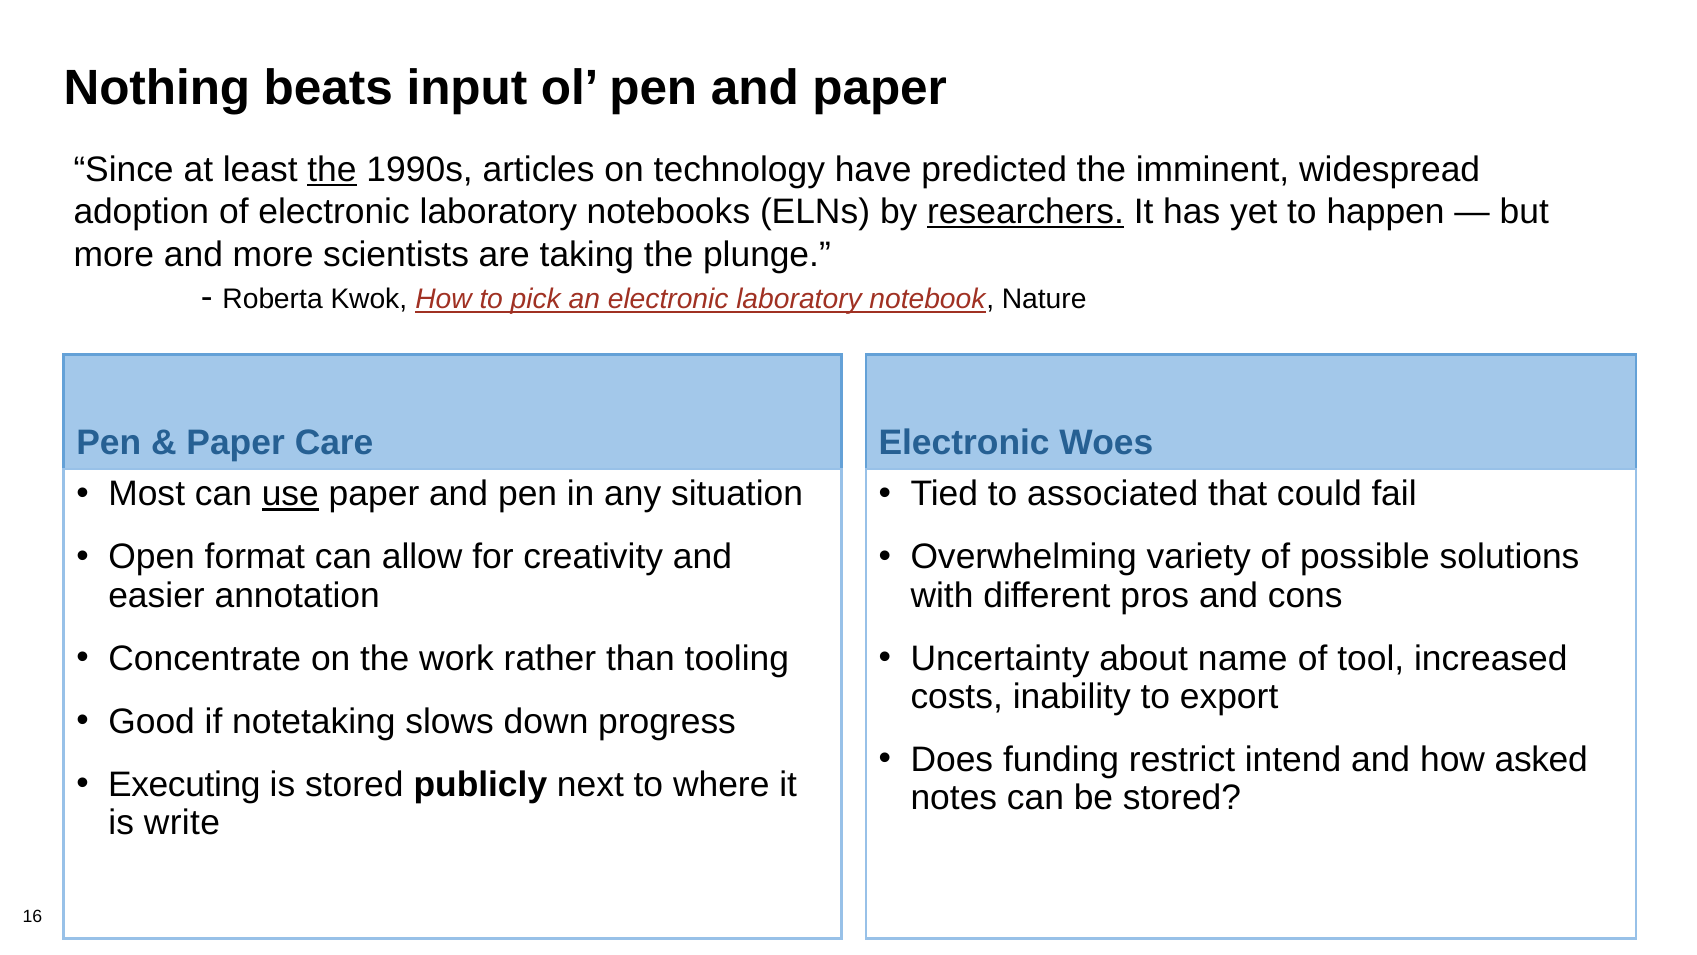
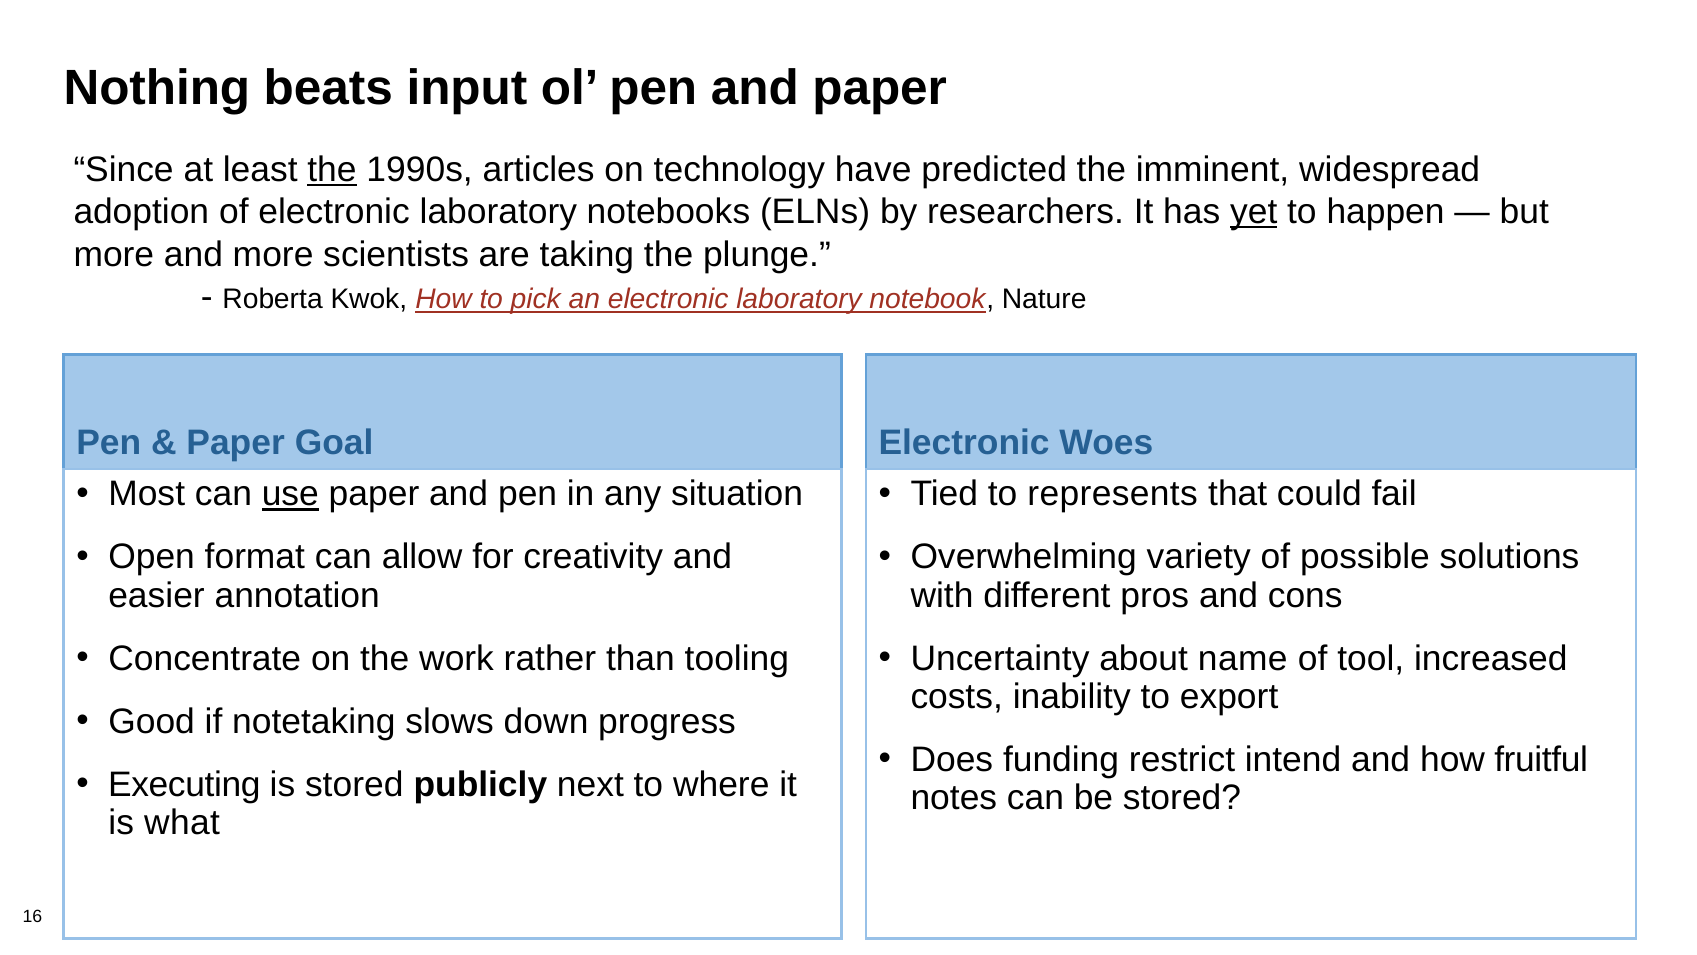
researchers underline: present -> none
yet underline: none -> present
Care: Care -> Goal
associated: associated -> represents
asked: asked -> fruitful
write: write -> what
